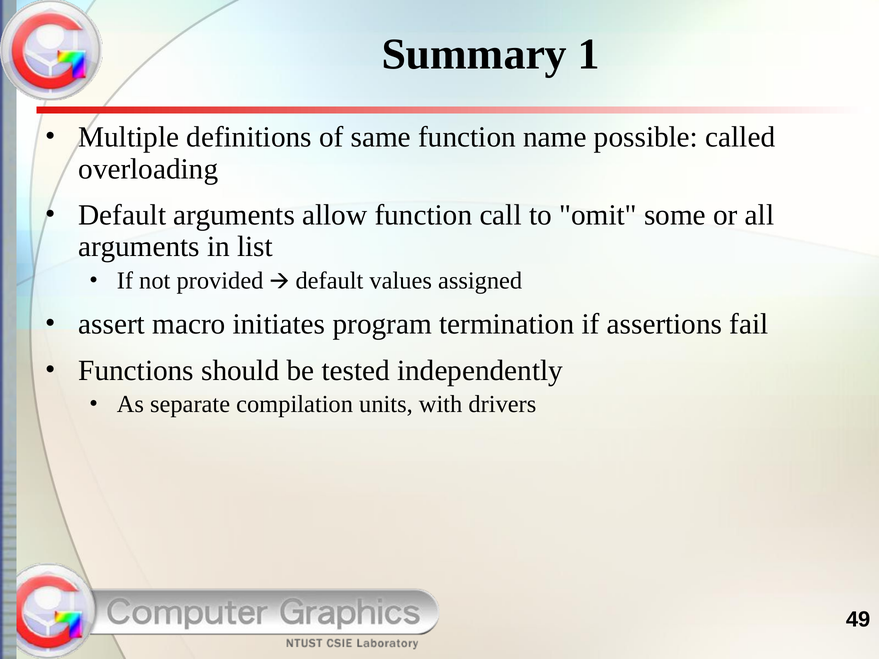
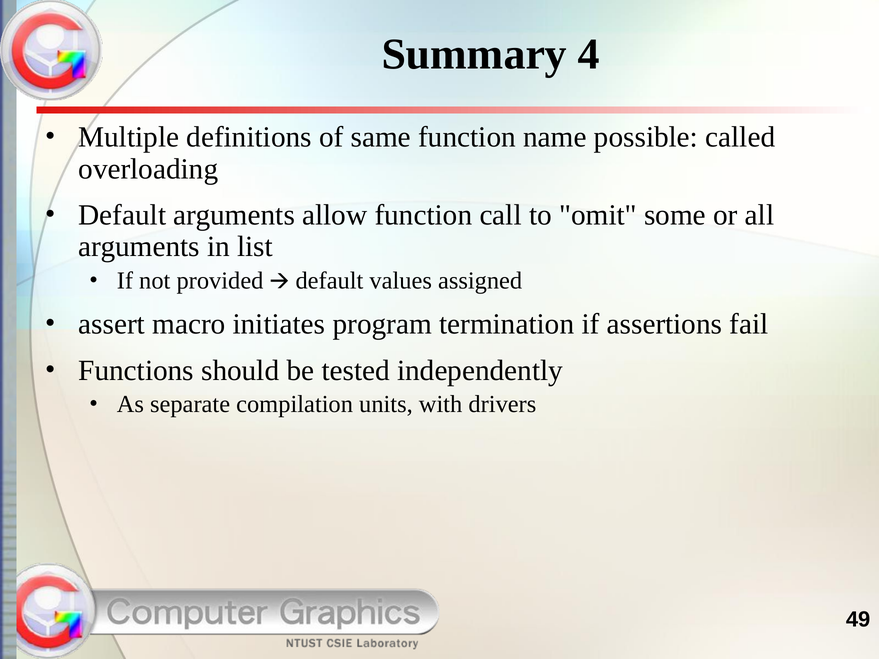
1: 1 -> 4
